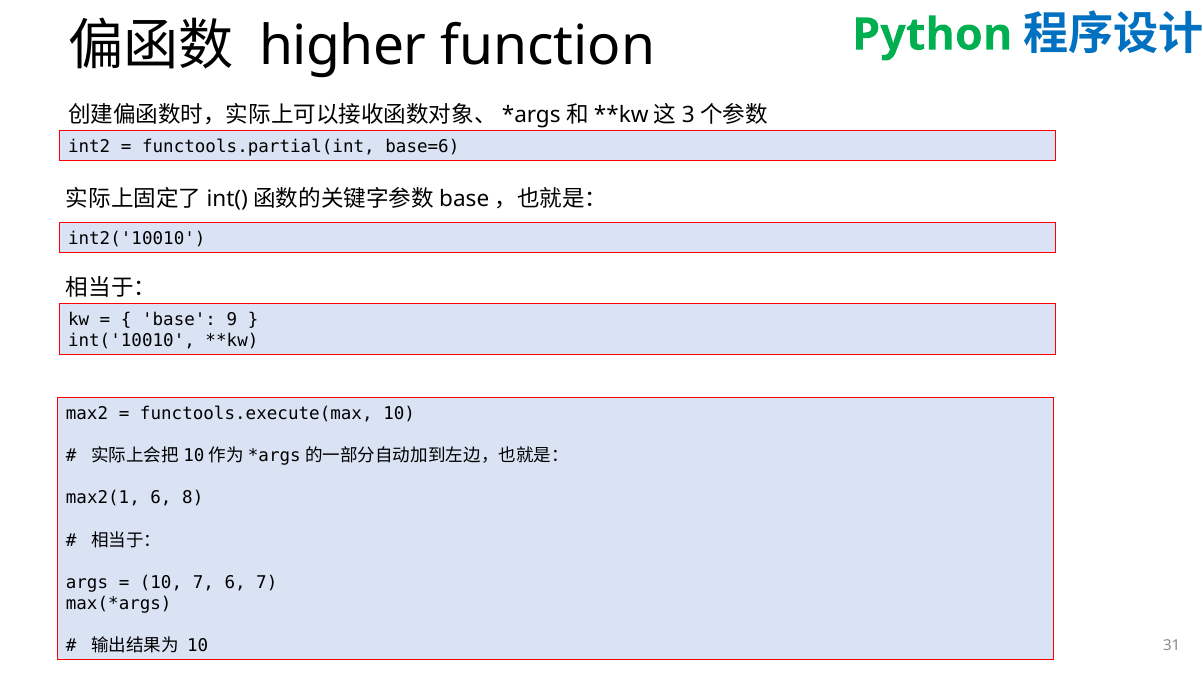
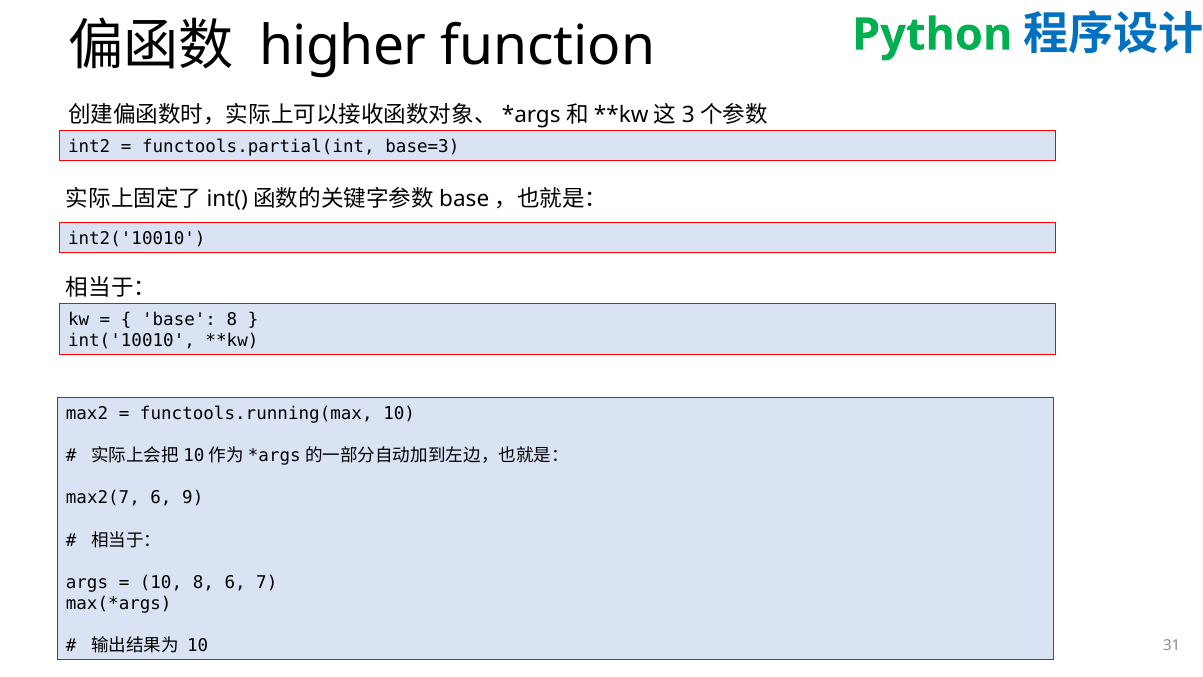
base=6: base=6 -> base=3
base 9: 9 -> 8
functools.execute(max: functools.execute(max -> functools.running(max
max2(1: max2(1 -> max2(7
8: 8 -> 9
10 7: 7 -> 8
